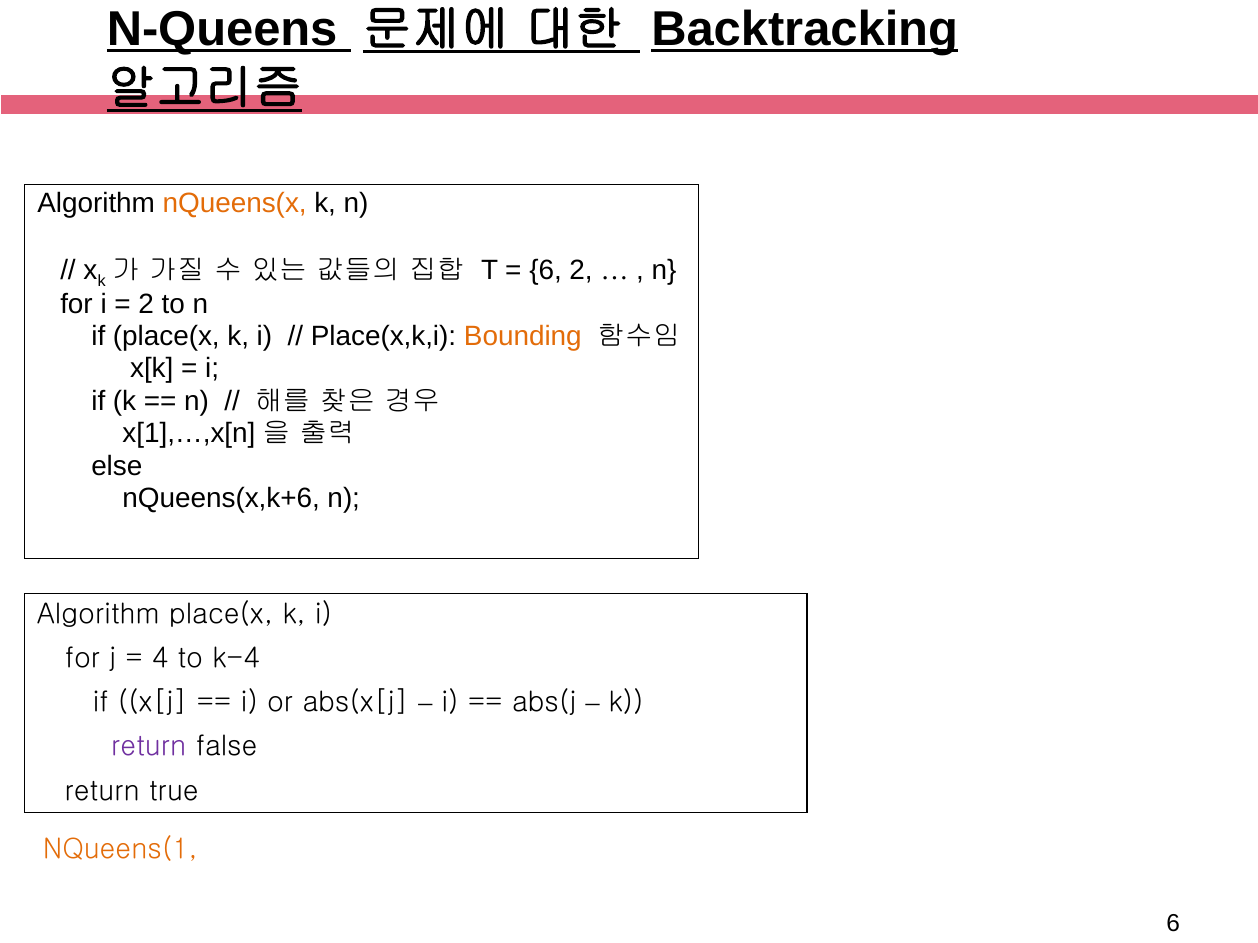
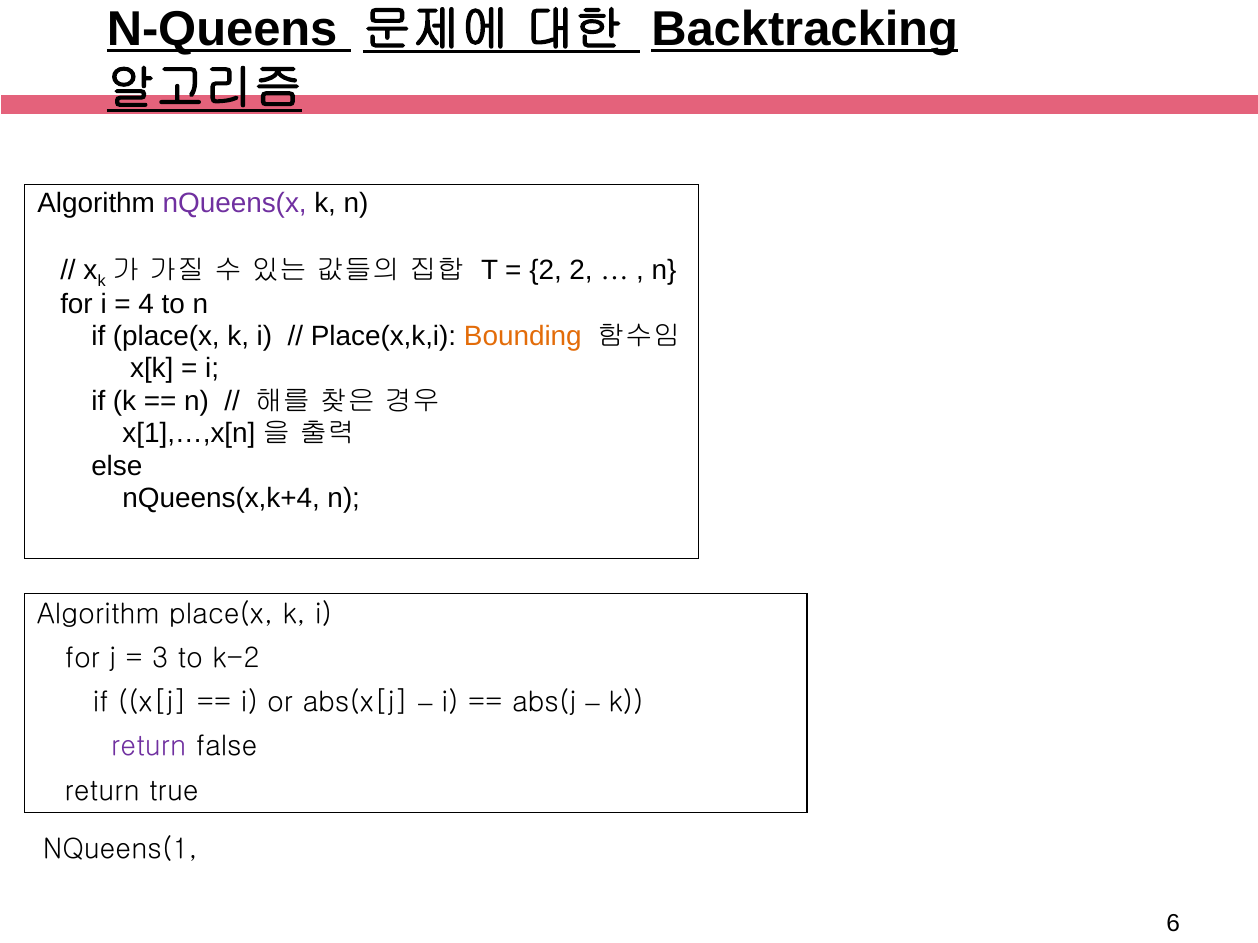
nQueens(x colour: orange -> purple
6 at (546, 271): 6 -> 2
2 at (146, 304): 2 -> 4
nQueens(x,k+6: nQueens(x,k+6 -> nQueens(x,k+4
4: 4 -> 3
k-4: k-4 -> k-2
NQueens(1 colour: orange -> black
